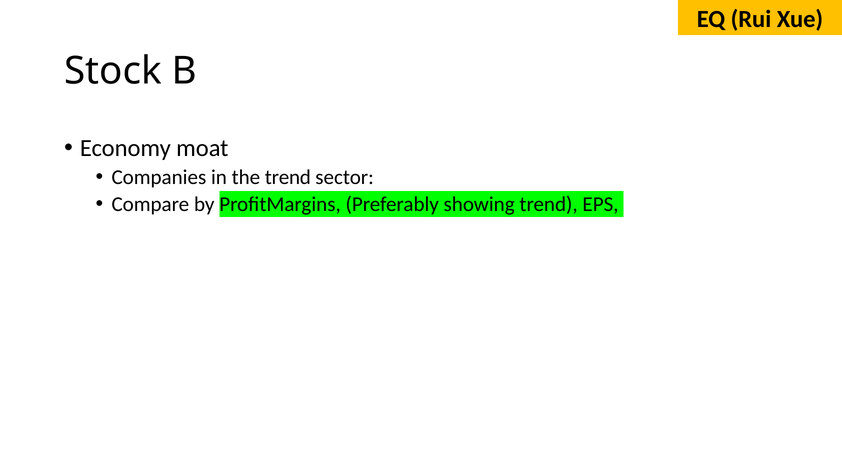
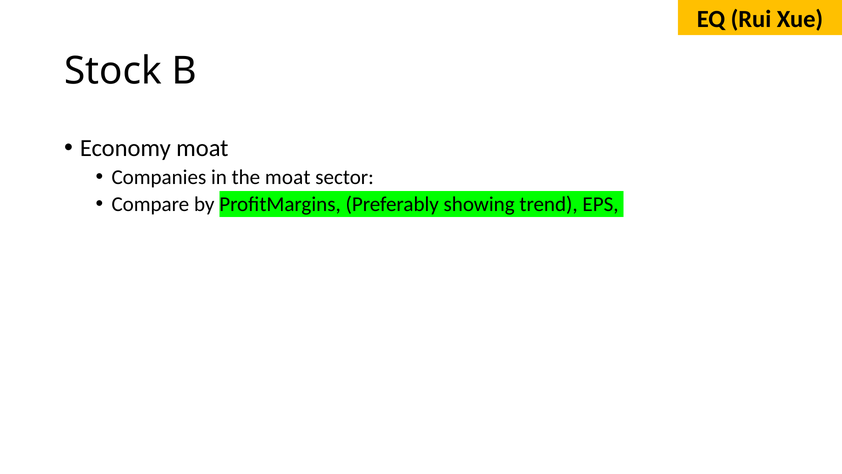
the trend: trend -> moat
